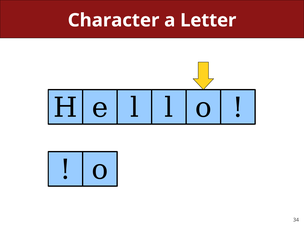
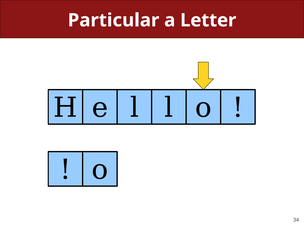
Character: Character -> Particular
